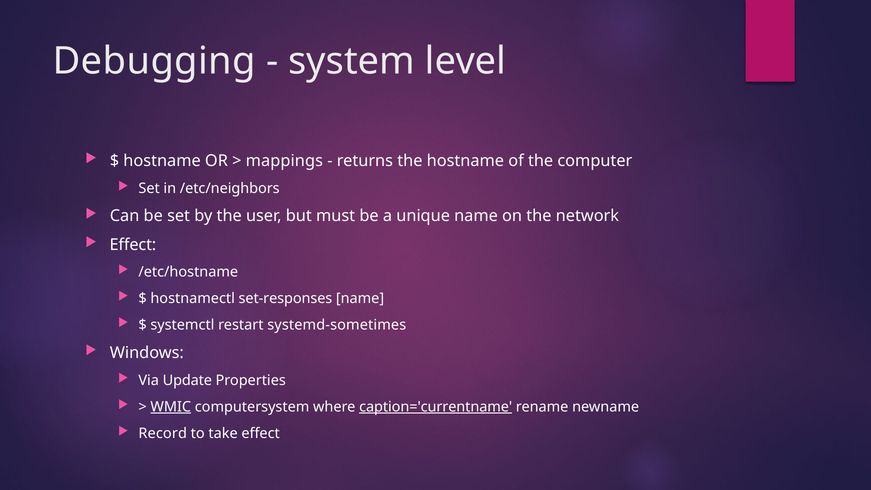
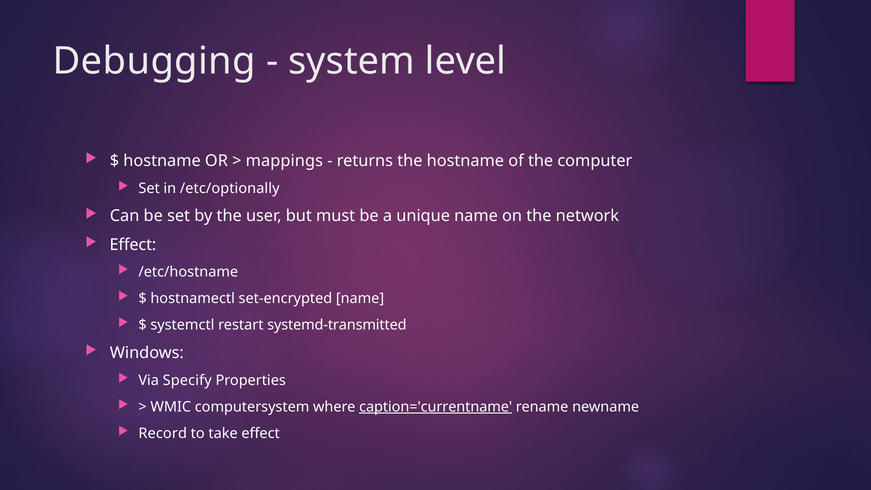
/etc/neighbors: /etc/neighbors -> /etc/optionally
set-responses: set-responses -> set-encrypted
systemd-sometimes: systemd-sometimes -> systemd-transmitted
Update: Update -> Specify
WMIC underline: present -> none
